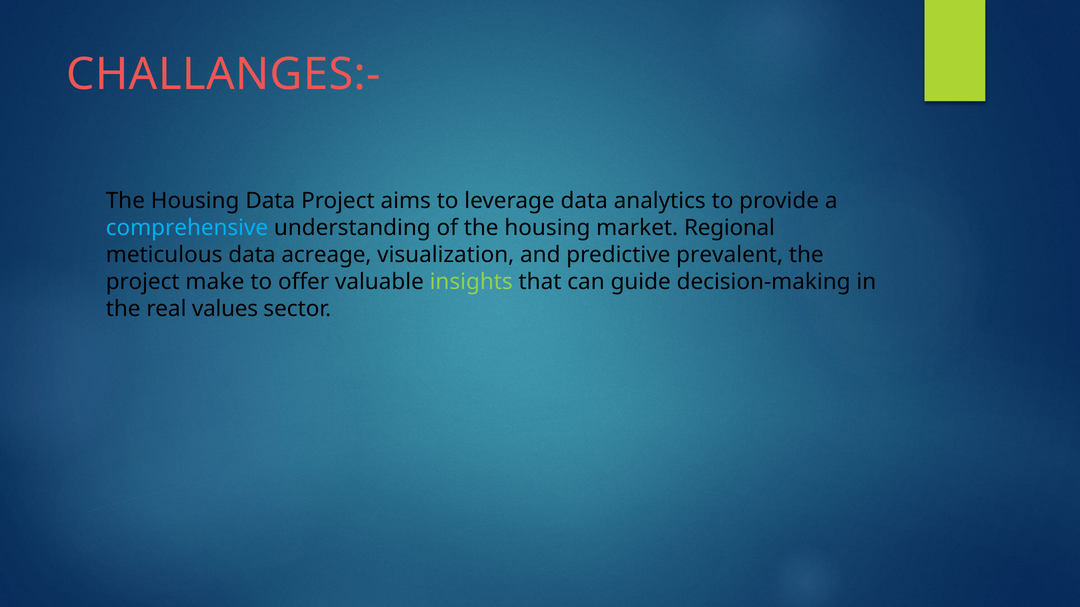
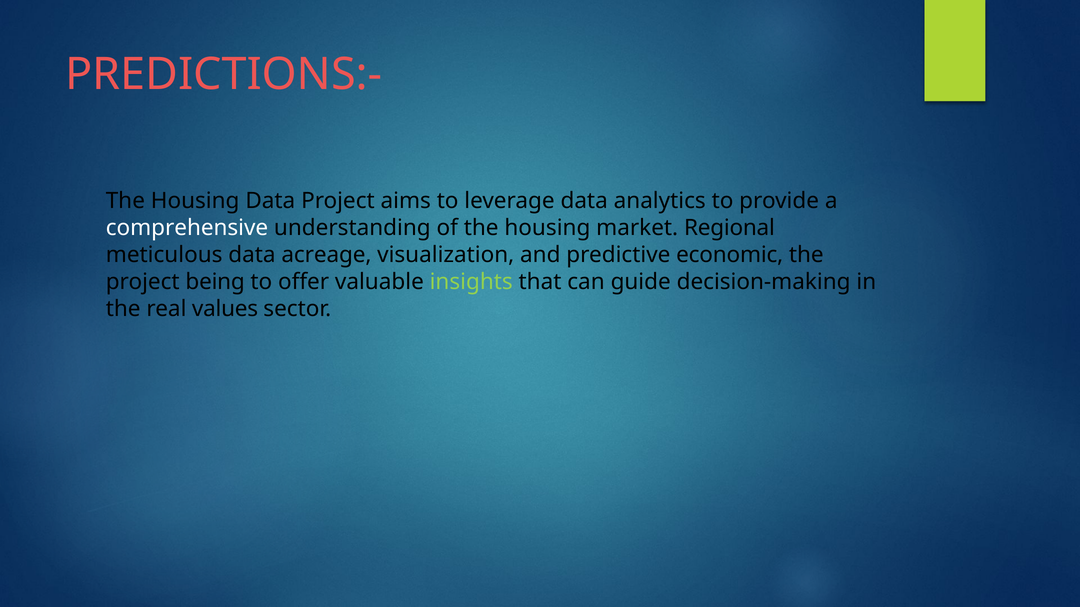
CHALLANGES:-: CHALLANGES:- -> PREDICTIONS:-
comprehensive colour: light blue -> white
prevalent: prevalent -> economic
make: make -> being
